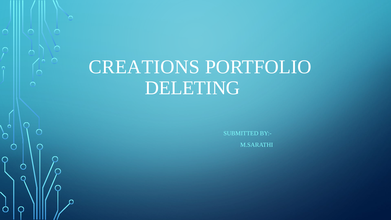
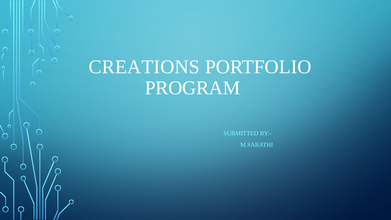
DELETING: DELETING -> PROGRAM
